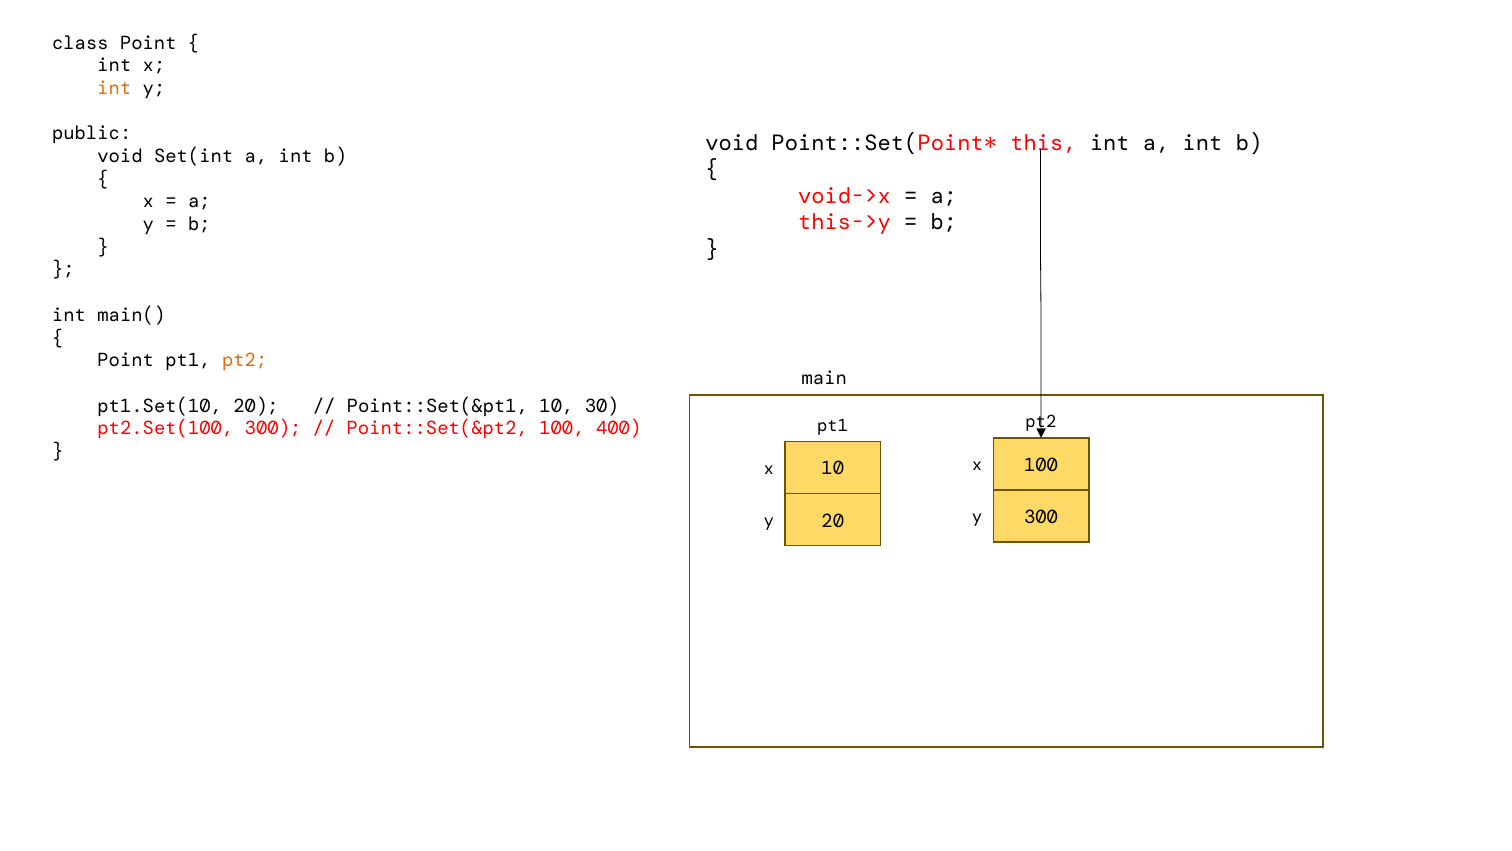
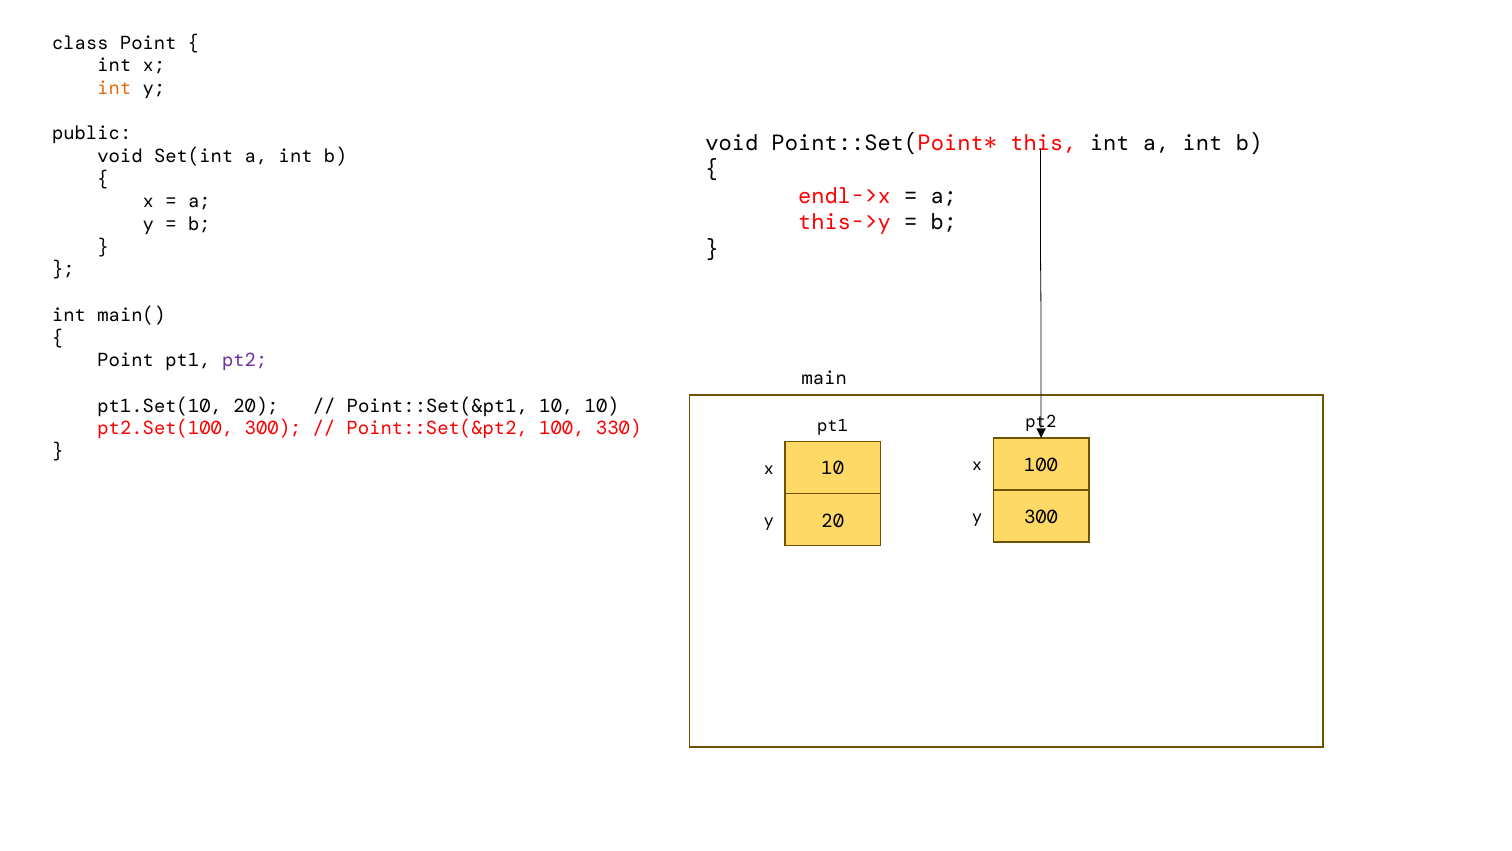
void->x: void->x -> endl->x
pt2 at (245, 360) colour: orange -> purple
10 30: 30 -> 10
400: 400 -> 330
